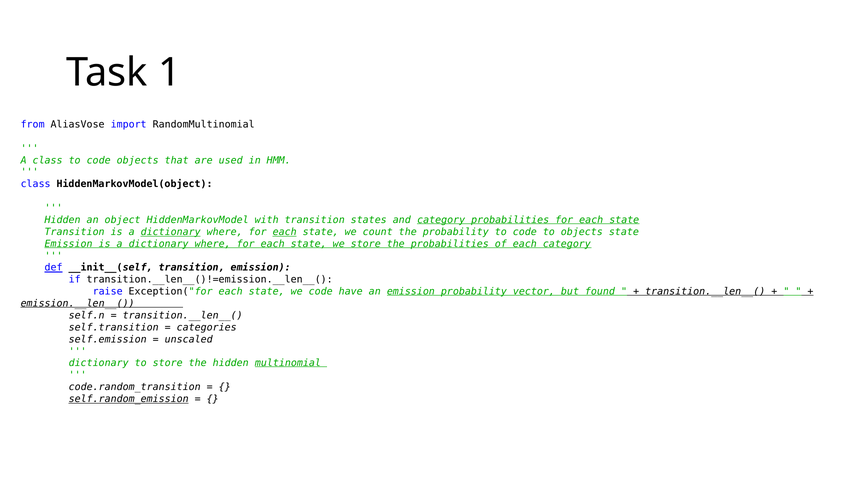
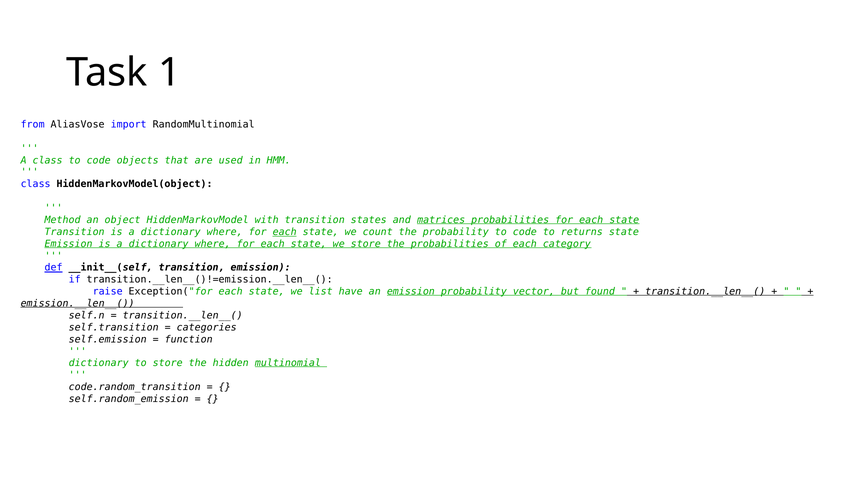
Hidden at (63, 220): Hidden -> Method
and category: category -> matrices
dictionary at (171, 232) underline: present -> none
to objects: objects -> returns
we code: code -> list
unscaled: unscaled -> function
self.random_emission underline: present -> none
